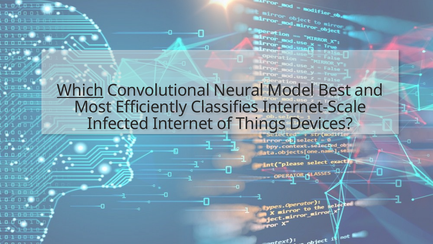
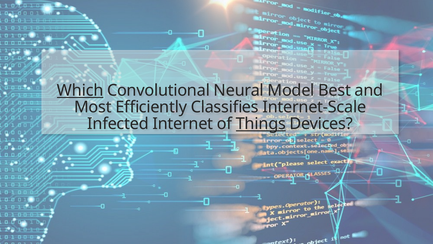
Things underline: none -> present
